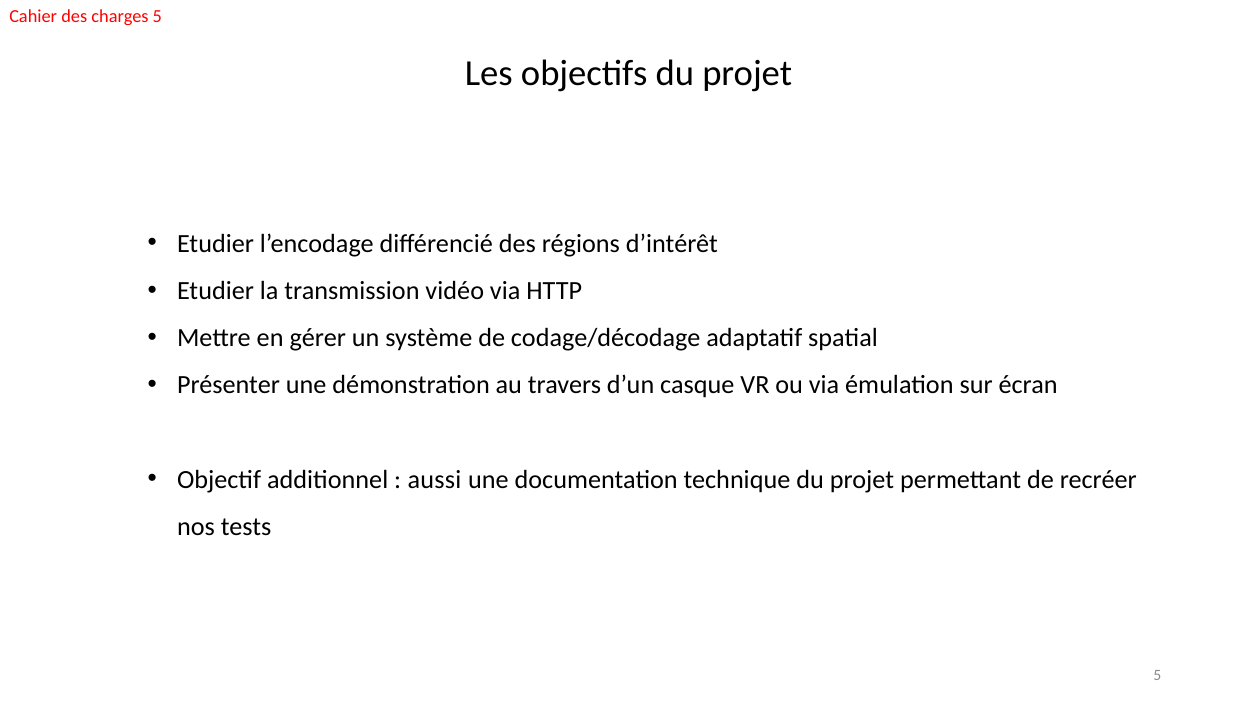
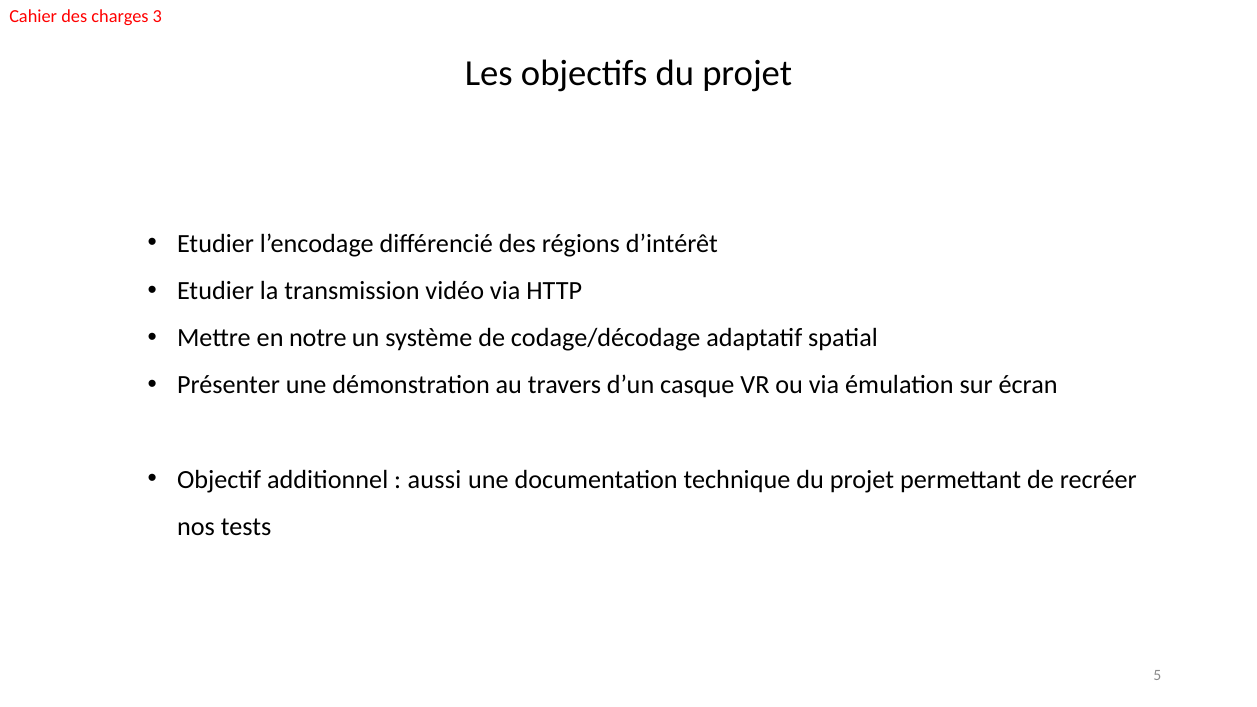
charges 5: 5 -> 3
gérer: gérer -> notre
